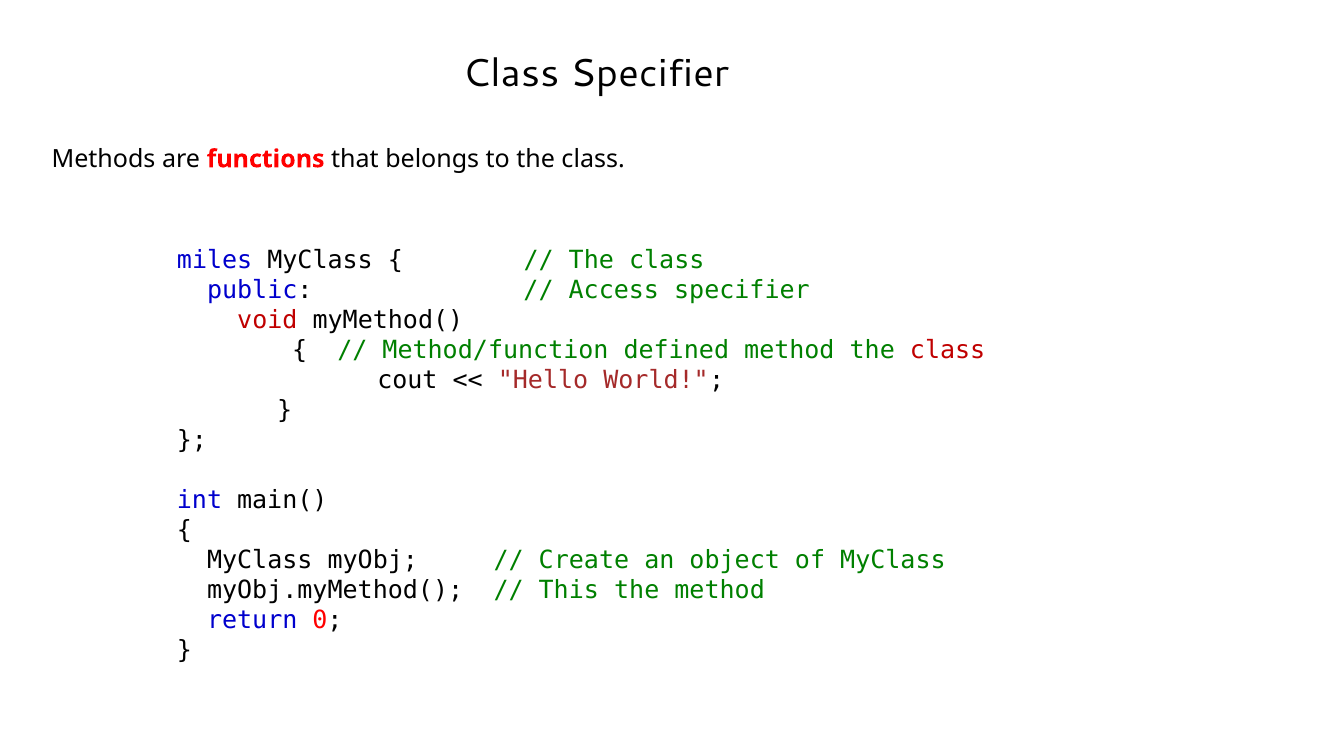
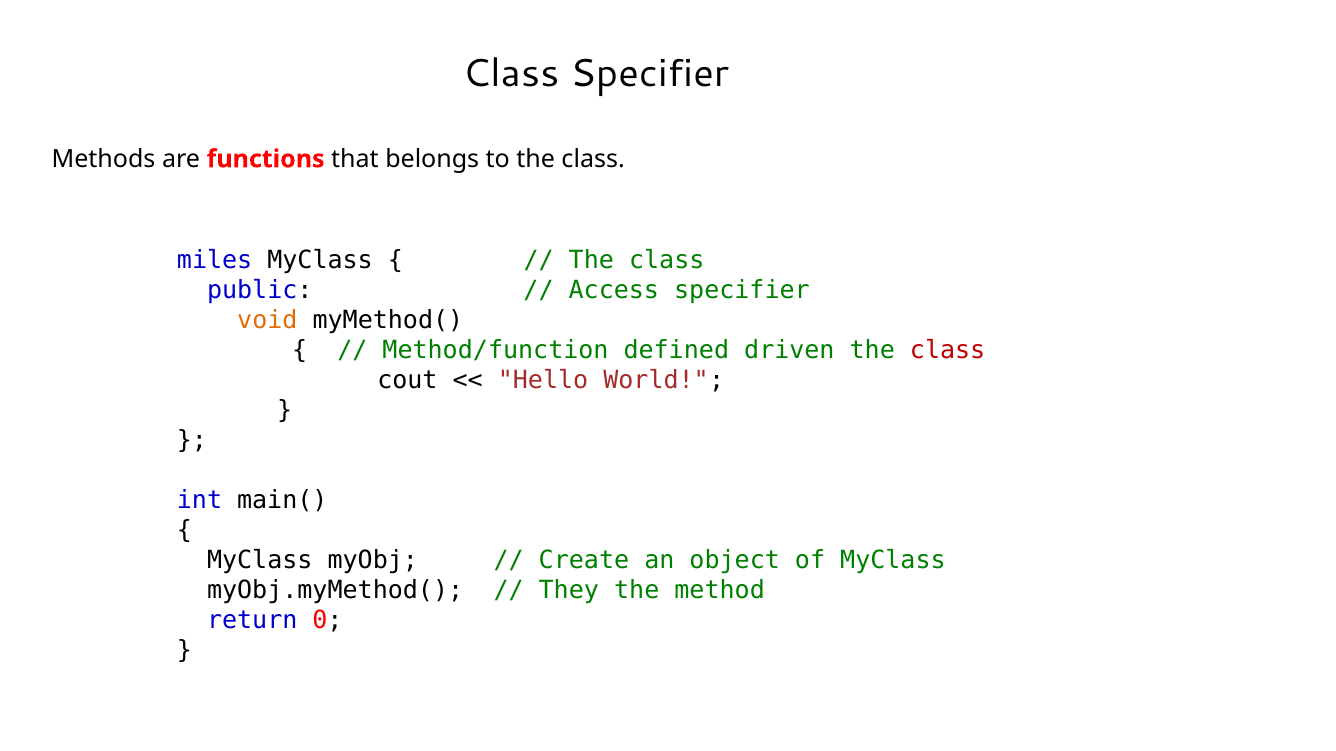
void colour: red -> orange
defined method: method -> driven
This: This -> They
